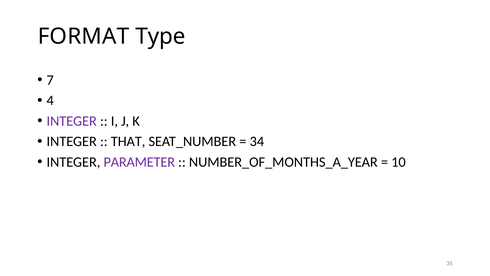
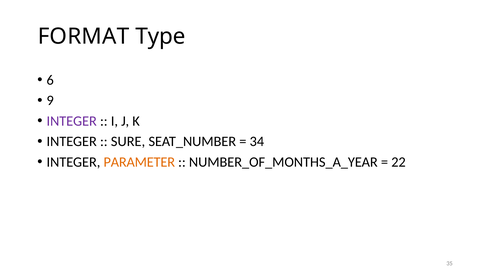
7: 7 -> 6
4: 4 -> 9
THAT: THAT -> SURE
PARAMETER colour: purple -> orange
10: 10 -> 22
